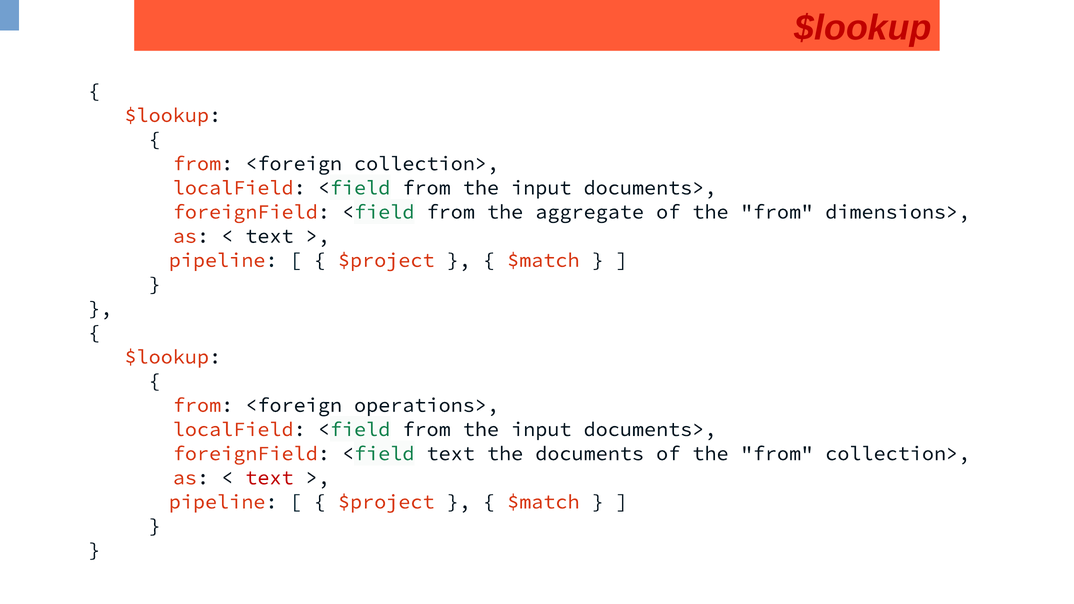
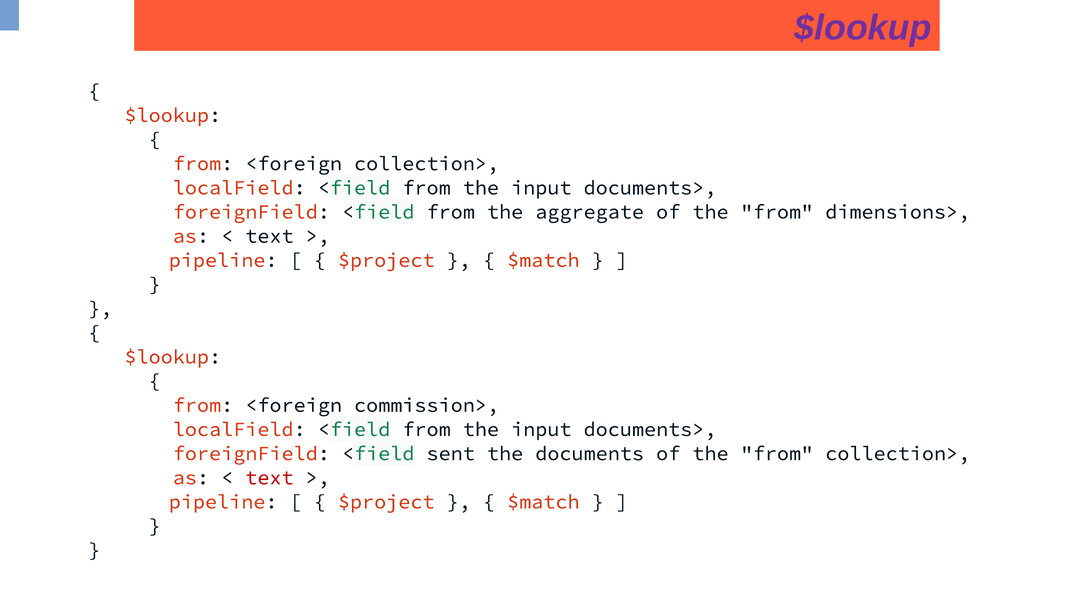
$lookup at (863, 28) colour: red -> purple
operations>: operations> -> commission>
<field text: text -> sent
